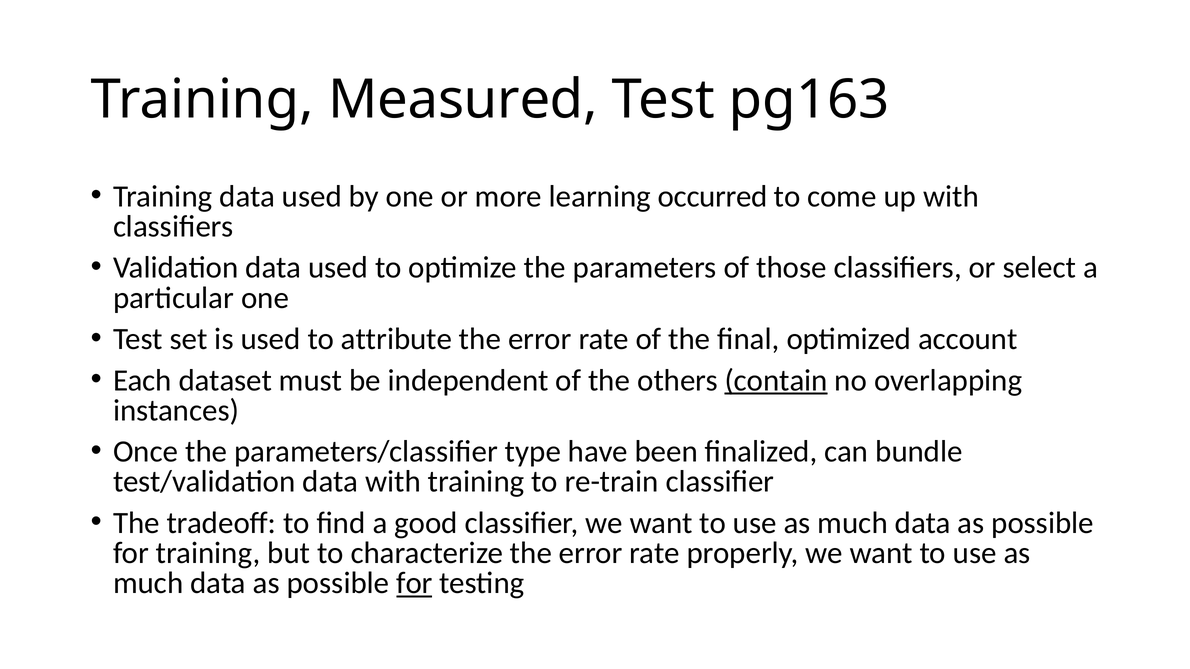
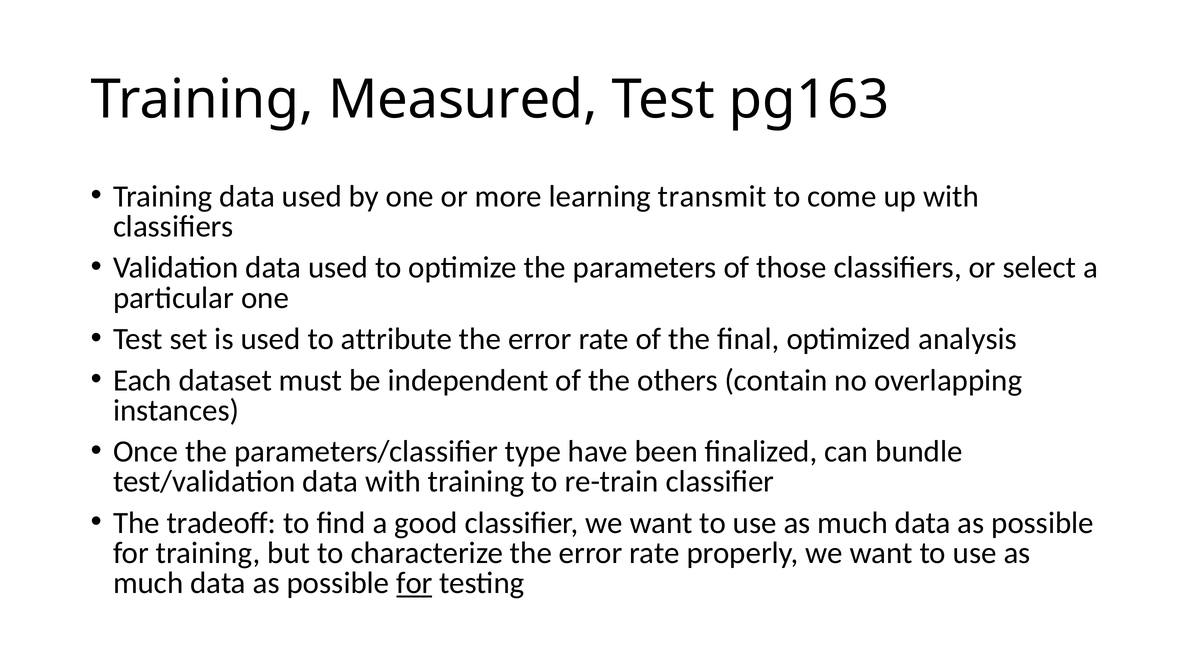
occurred: occurred -> transmit
account: account -> analysis
contain underline: present -> none
